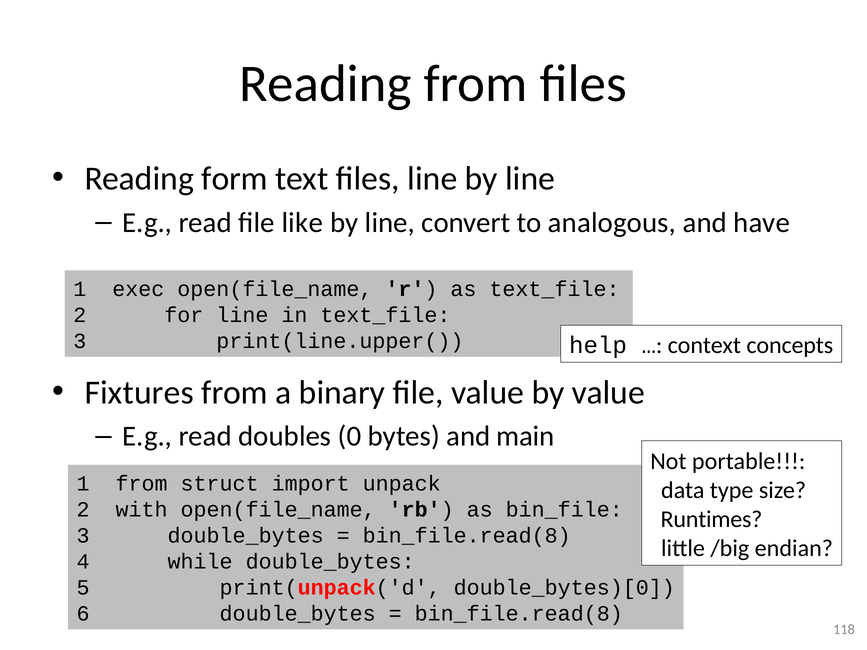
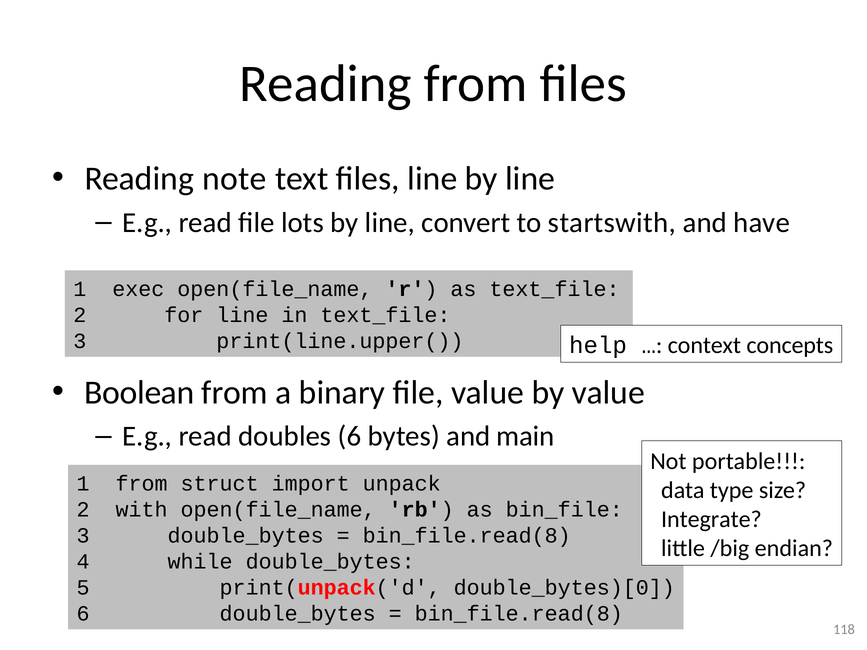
form: form -> note
like: like -> lots
analogous: analogous -> startswith
Fixtures: Fixtures -> Boolean
doubles 0: 0 -> 6
Runtimes: Runtimes -> Integrate
